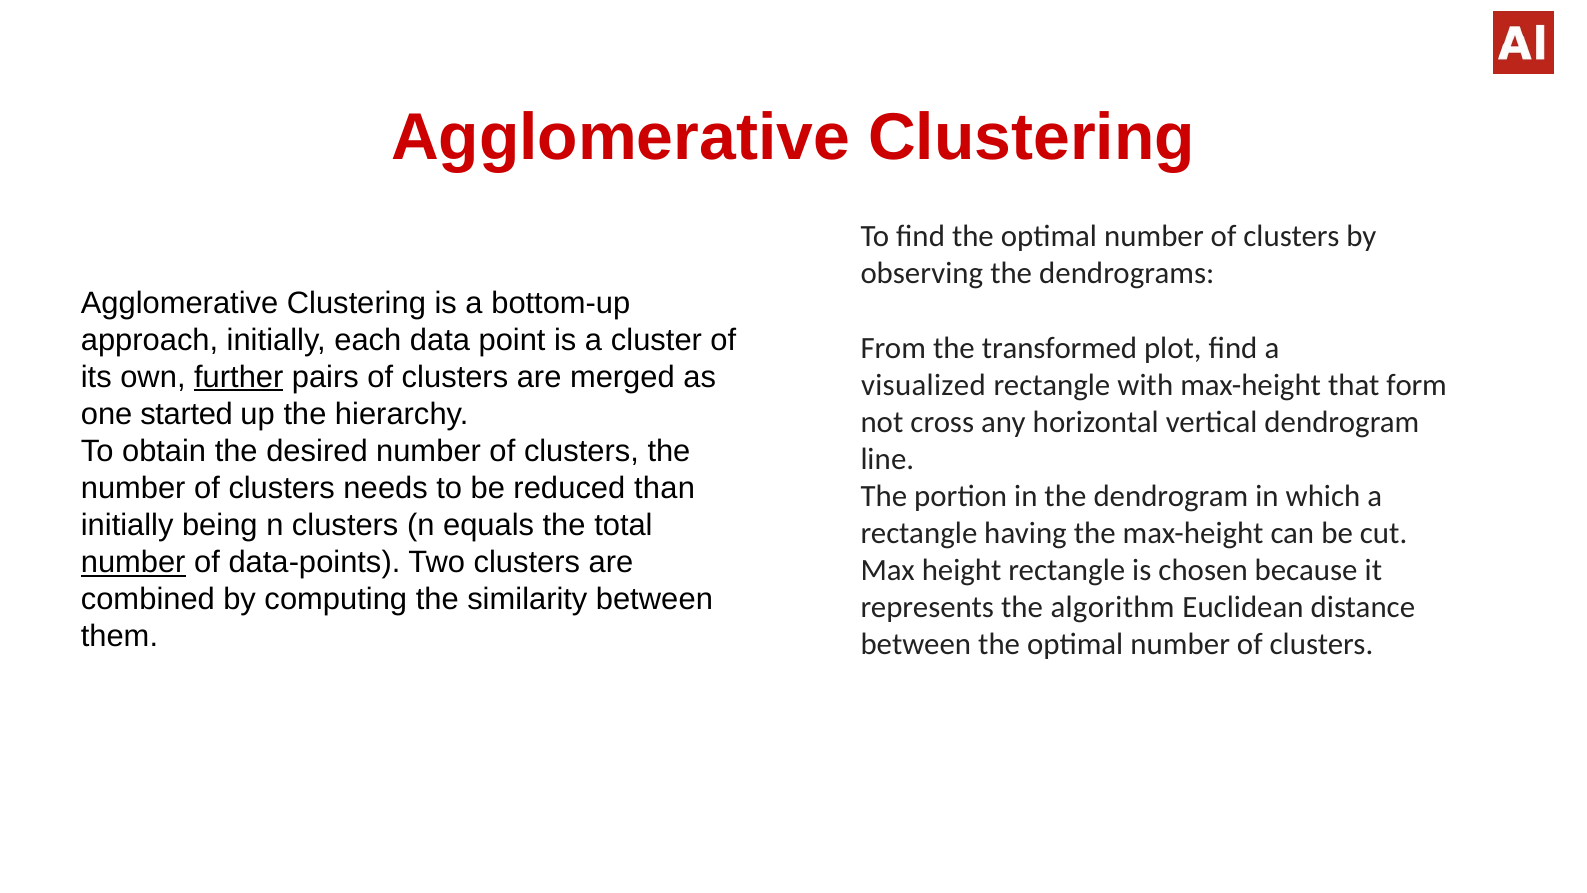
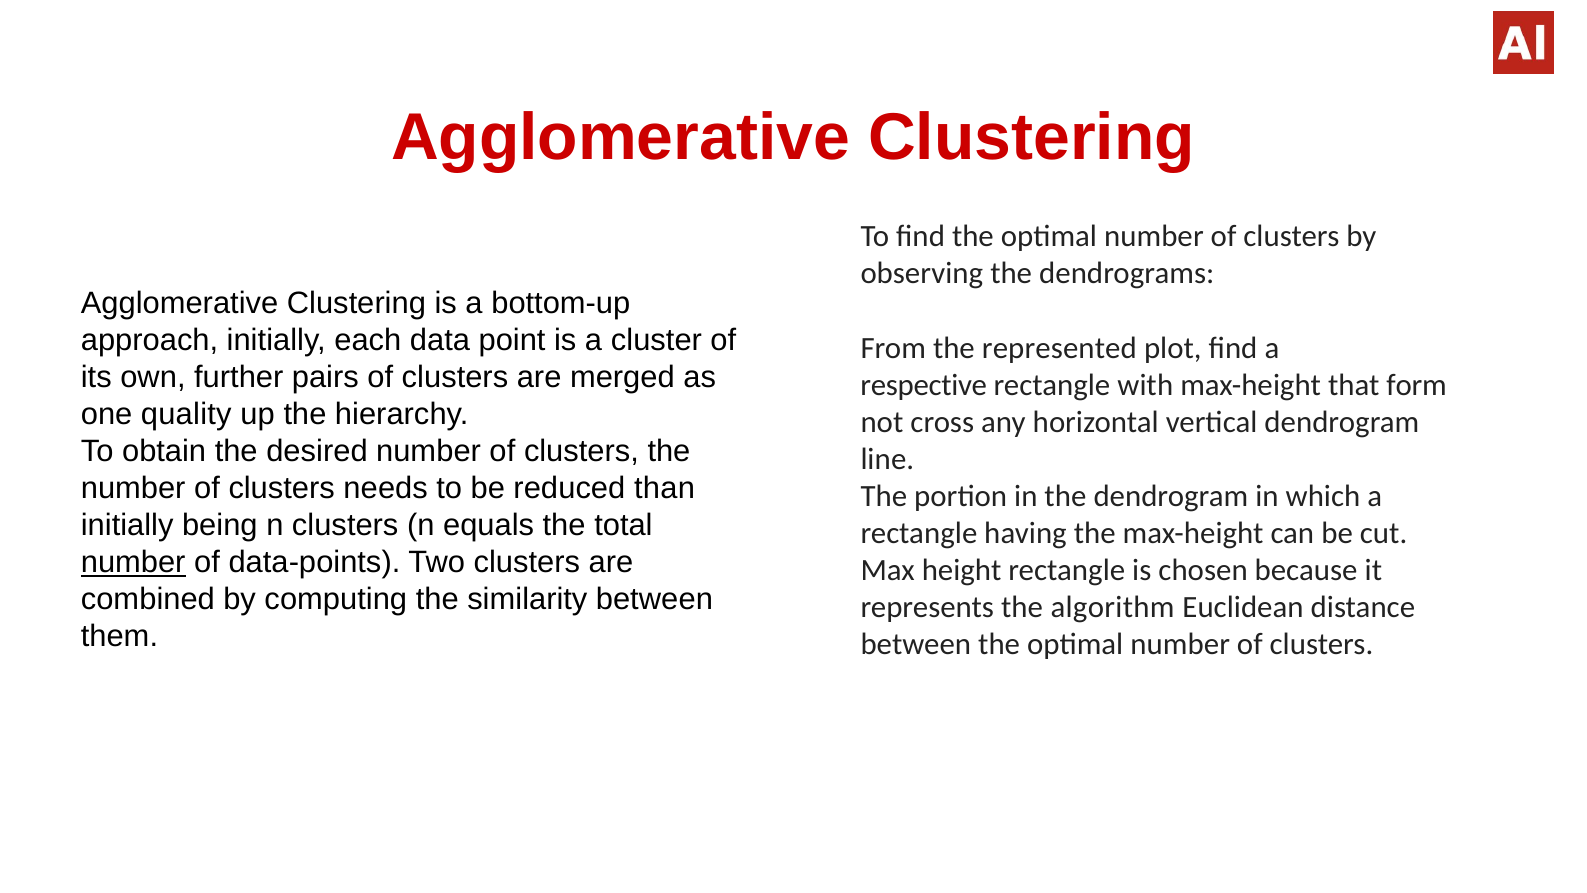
transformed: transformed -> represented
further underline: present -> none
visualized: visualized -> respective
started: started -> quality
